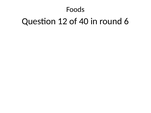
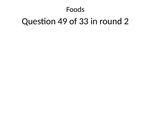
12: 12 -> 49
40: 40 -> 33
6: 6 -> 2
